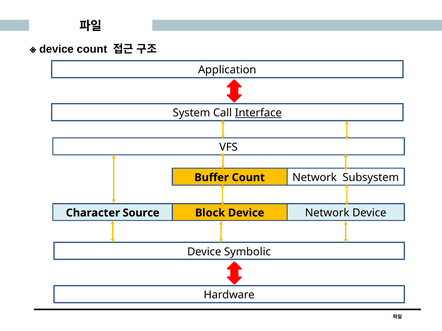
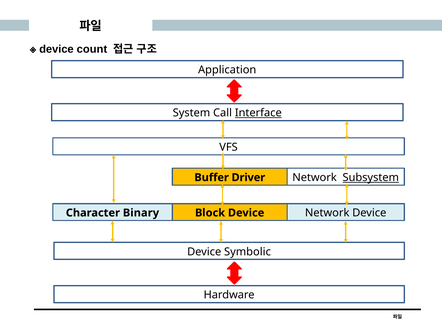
Buffer Count: Count -> Driver
Subsystem underline: none -> present
Source: Source -> Binary
